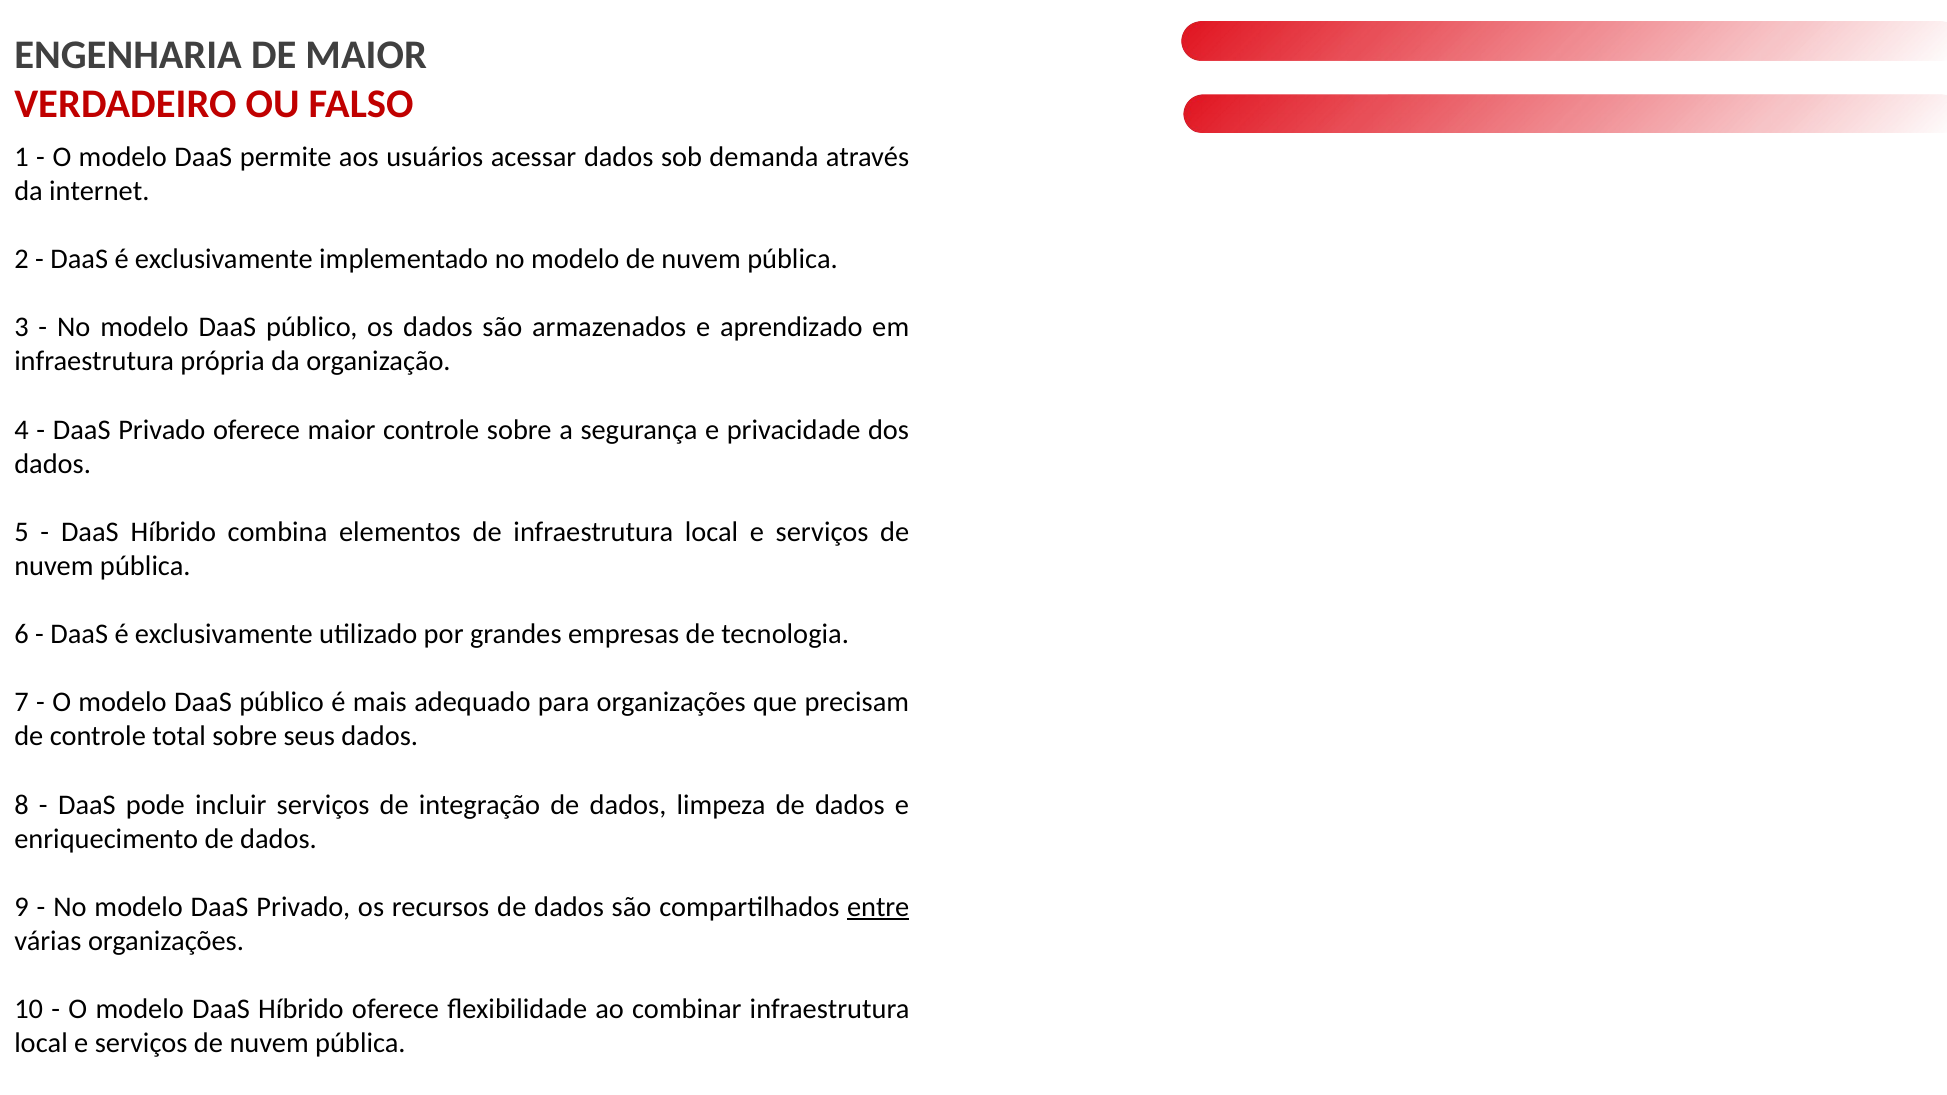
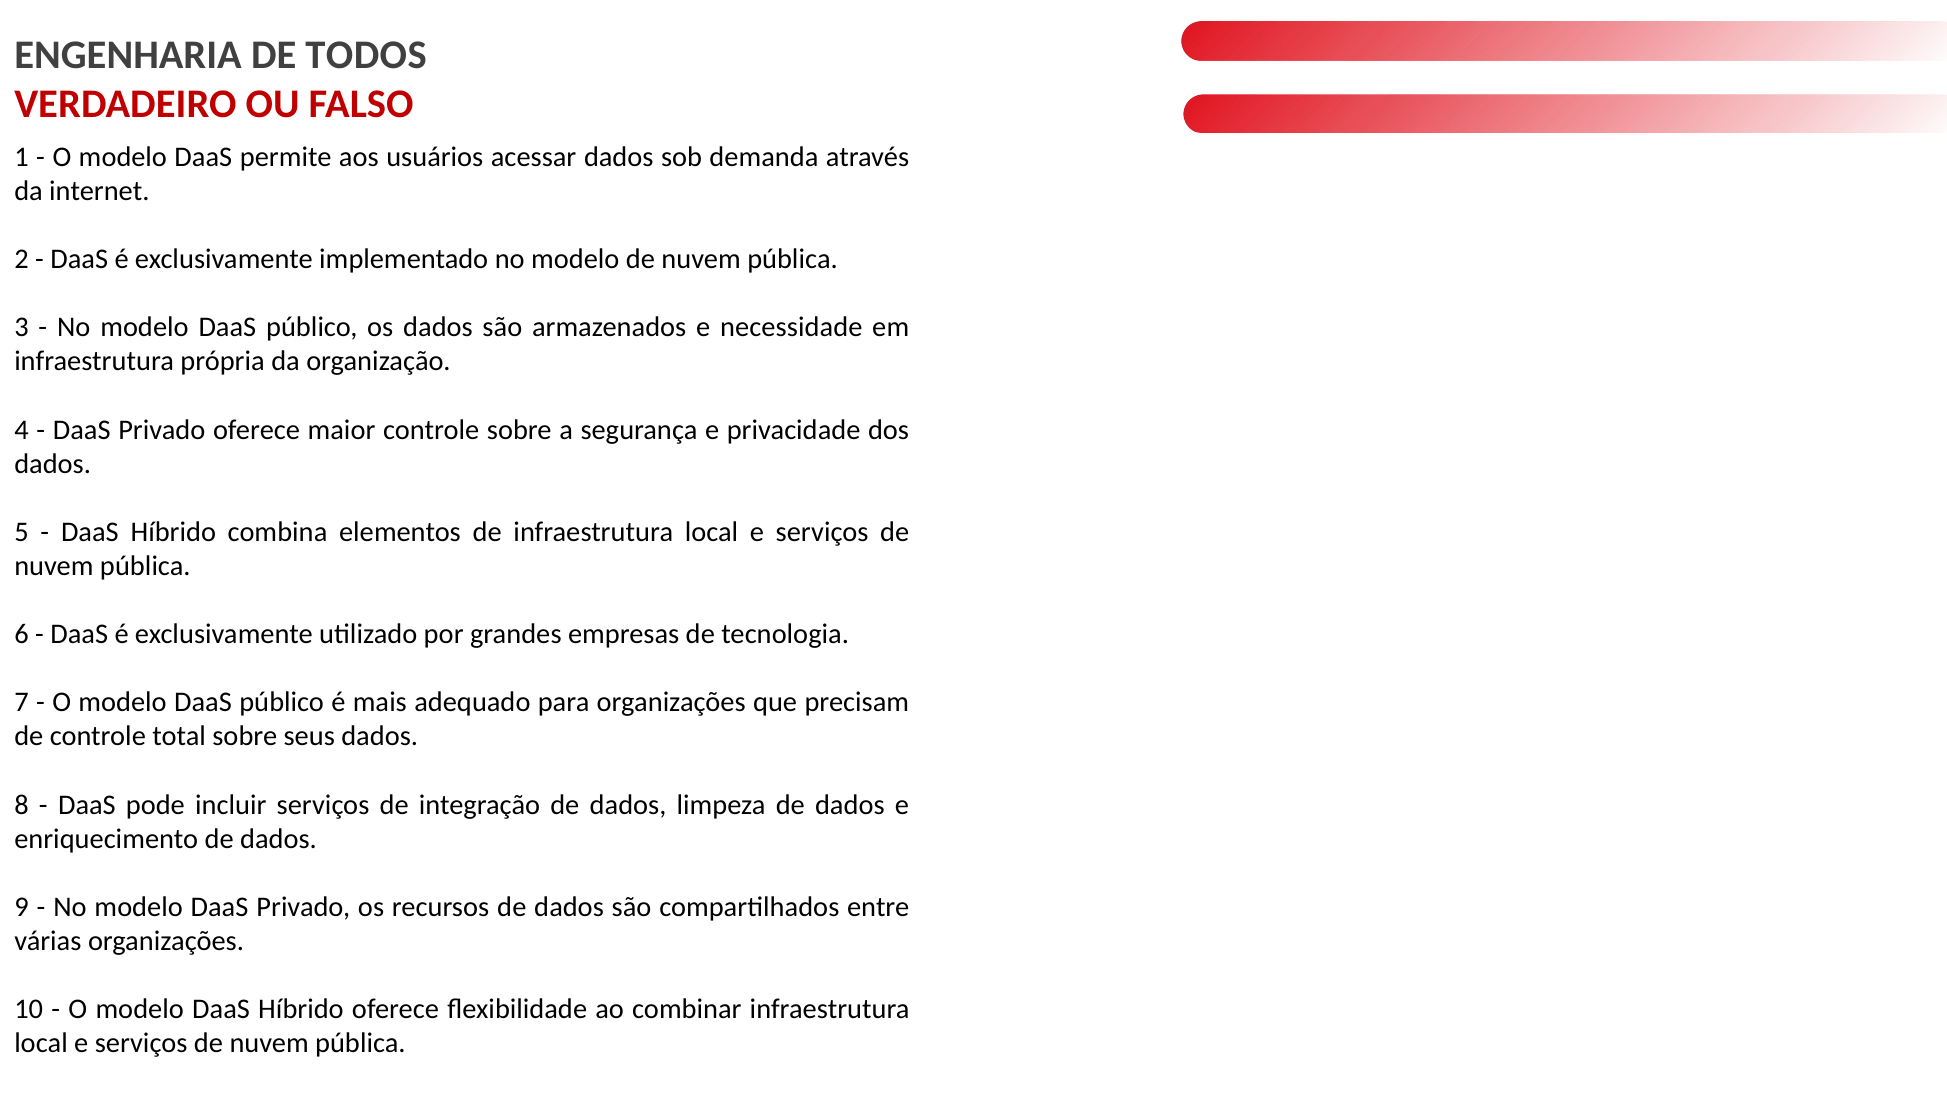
DE MAIOR: MAIOR -> TODOS
aprendizado: aprendizado -> necessidade
entre underline: present -> none
